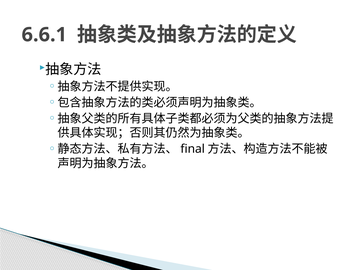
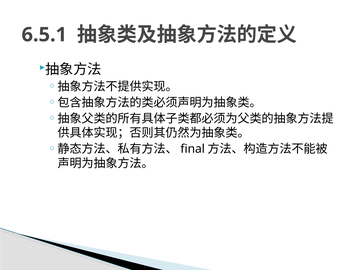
6.6.1: 6.6.1 -> 6.5.1
